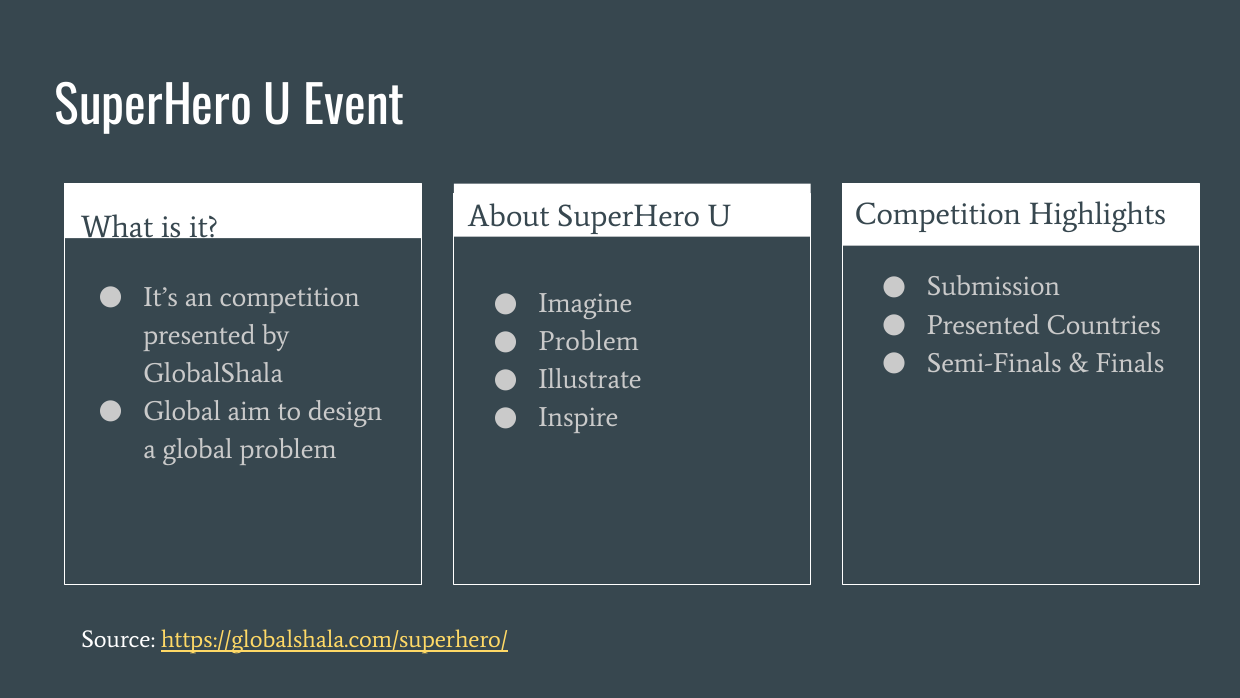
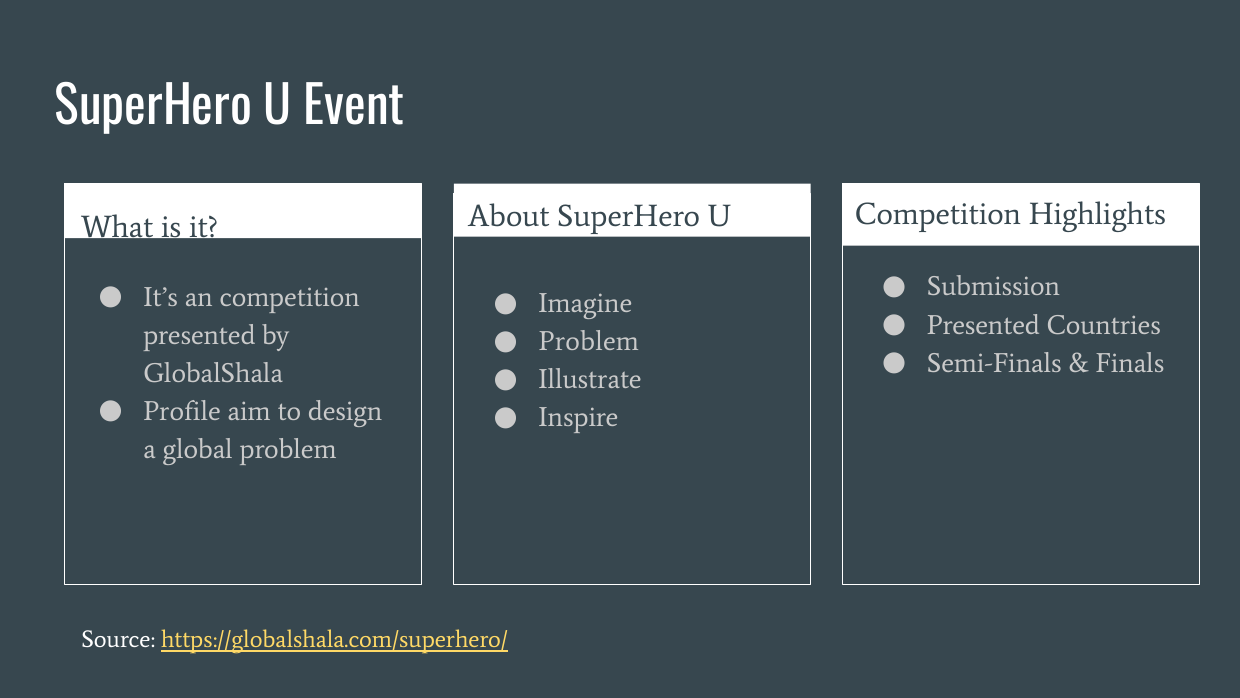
Global at (182, 411): Global -> Profile
